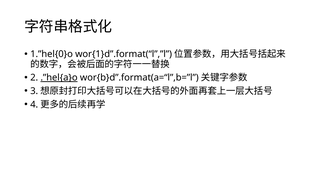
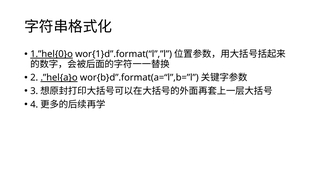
1.”hel{0}o underline: none -> present
